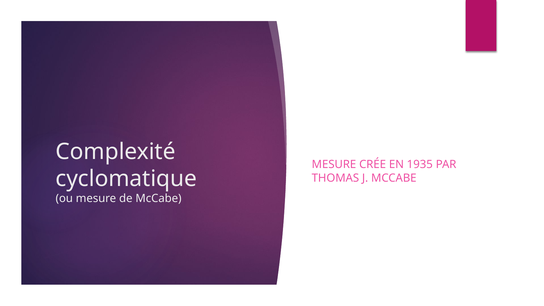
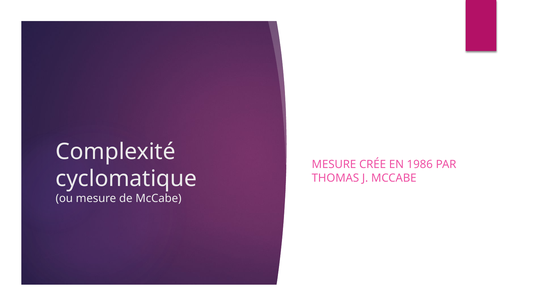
1935: 1935 -> 1986
